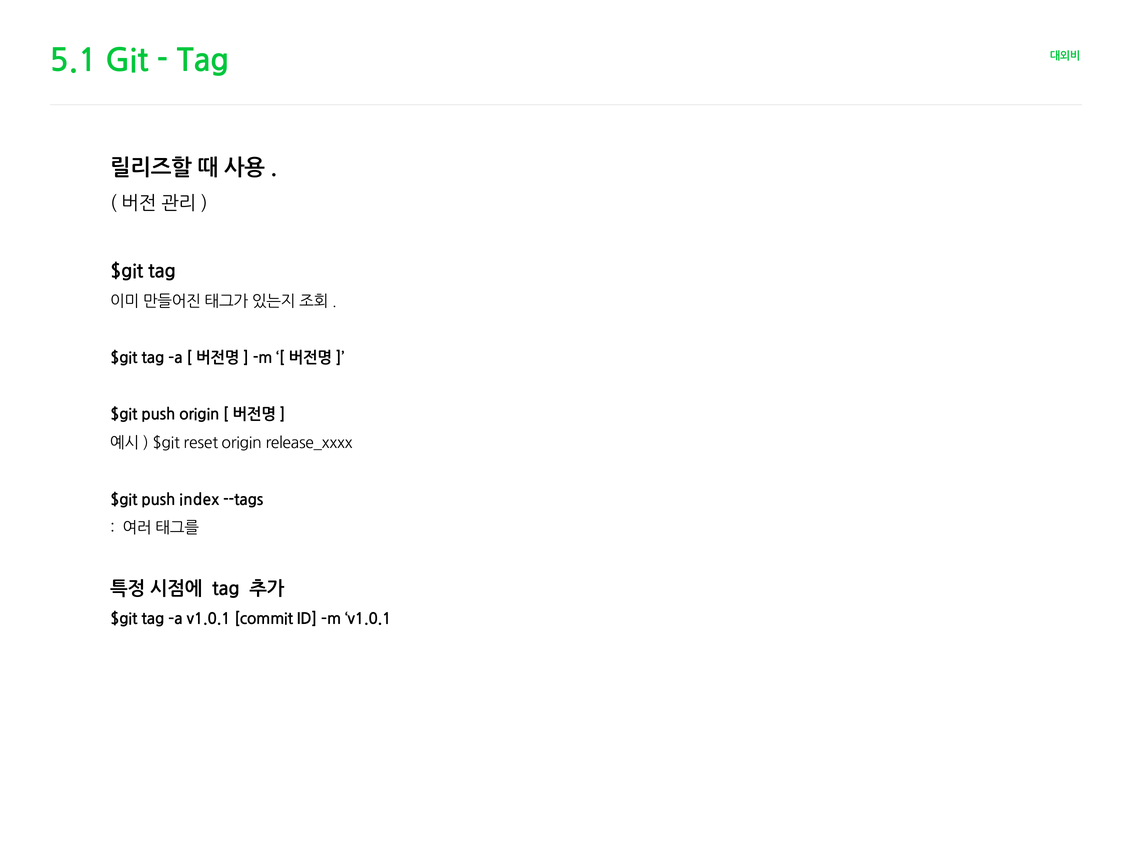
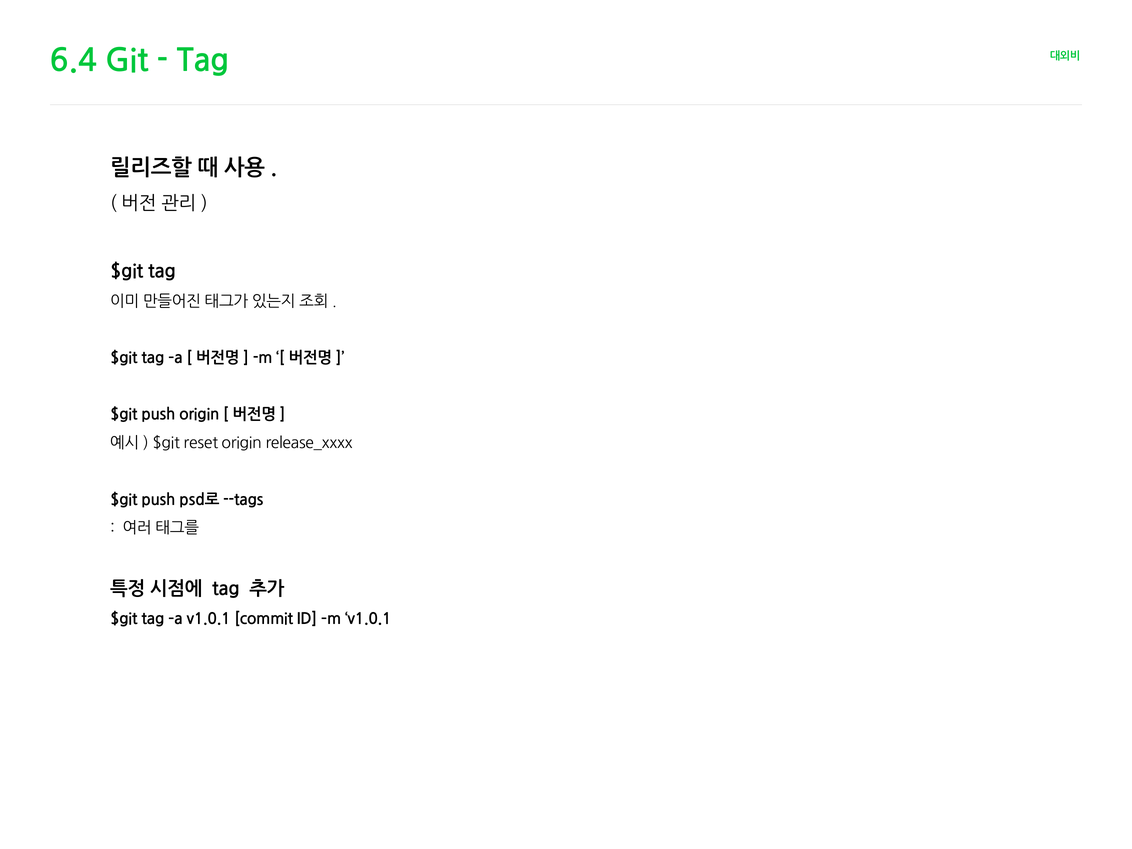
5.1: 5.1 -> 6.4
index: index -> psd로
